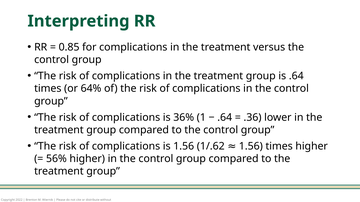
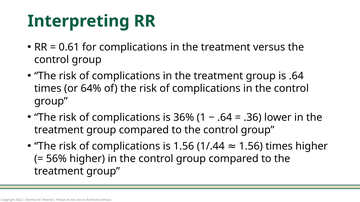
0.85: 0.85 -> 0.61
1/.62: 1/.62 -> 1/.44
